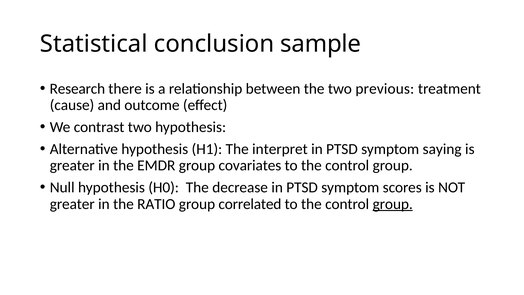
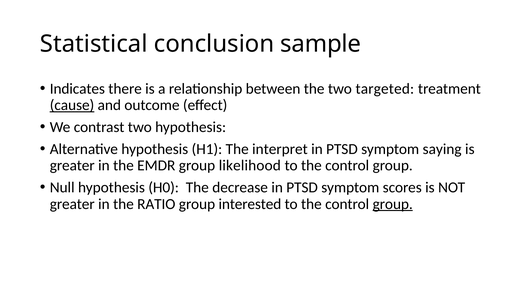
Research: Research -> Indicates
previous: previous -> targeted
cause underline: none -> present
covariates: covariates -> likelihood
correlated: correlated -> interested
